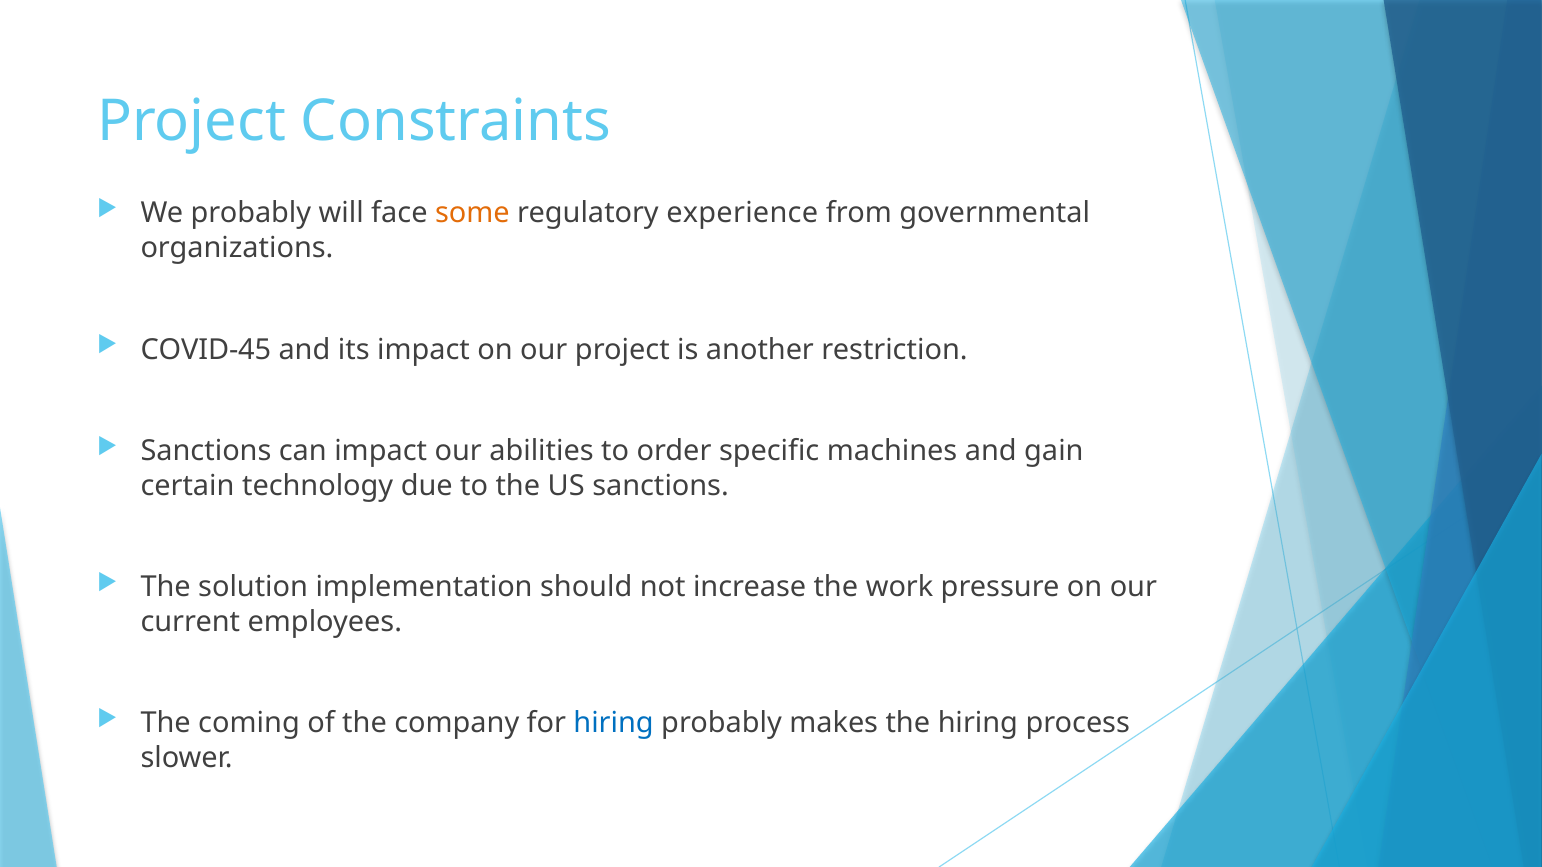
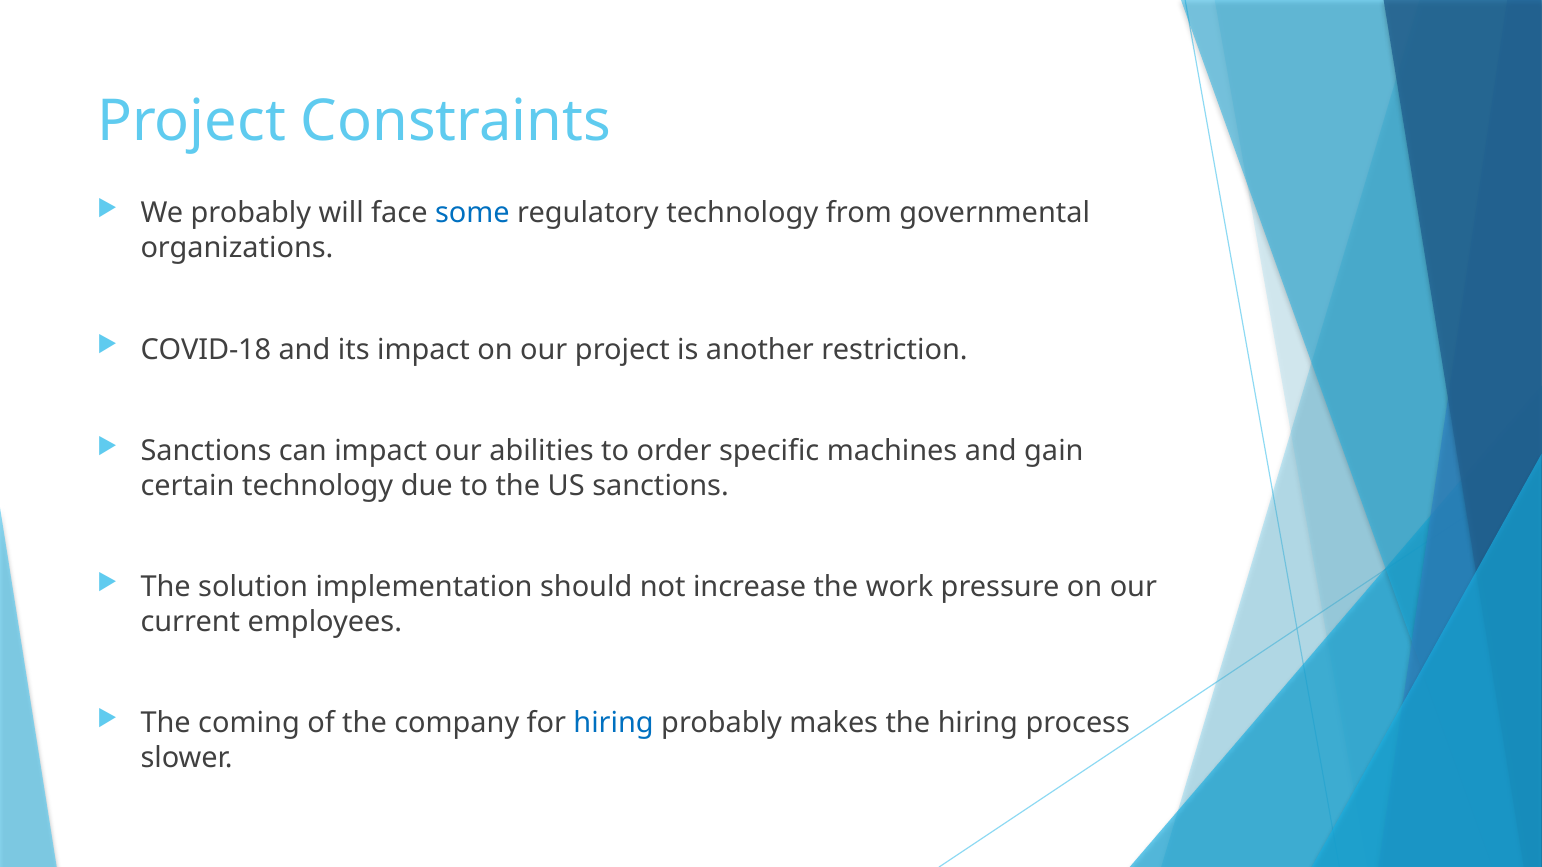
some colour: orange -> blue
regulatory experience: experience -> technology
COVID-45: COVID-45 -> COVID-18
